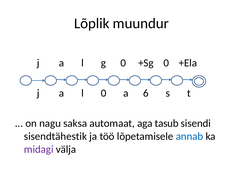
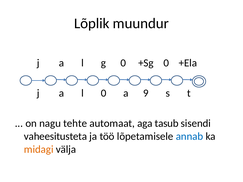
6: 6 -> 9
saksa: saksa -> tehte
sisendtähestik: sisendtähestik -> vaheesitusteta
midagi colour: purple -> orange
